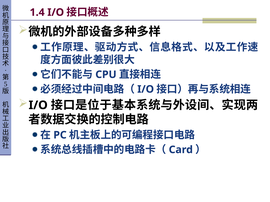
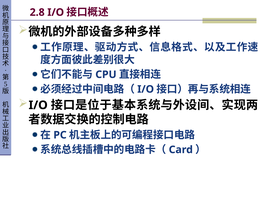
1.4: 1.4 -> 2.8
